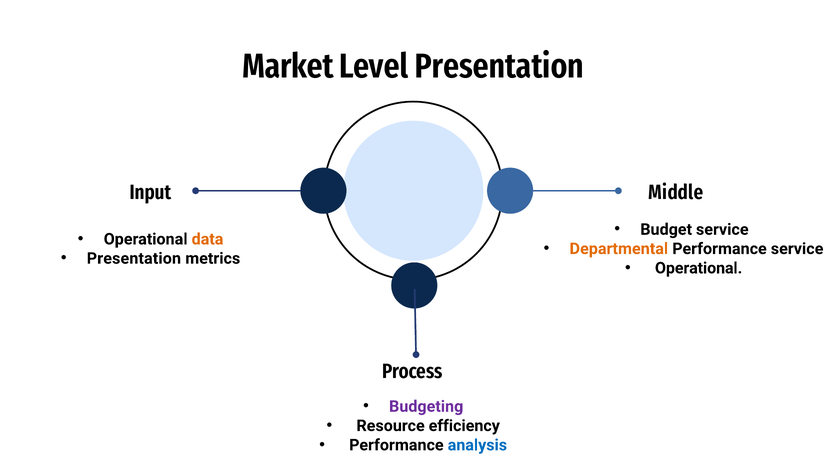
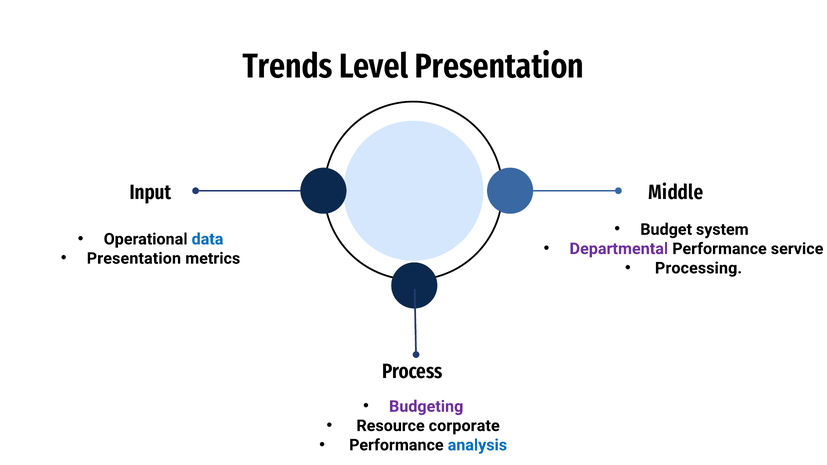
Market: Market -> Trends
Budget service: service -> system
data colour: orange -> blue
Departmental colour: orange -> purple
Operational at (699, 268): Operational -> Processing
efficiency: efficiency -> corporate
